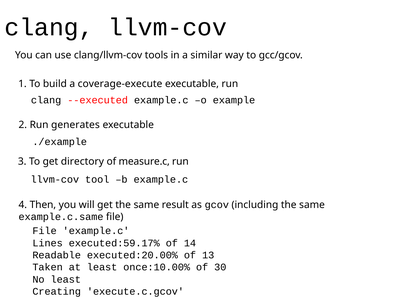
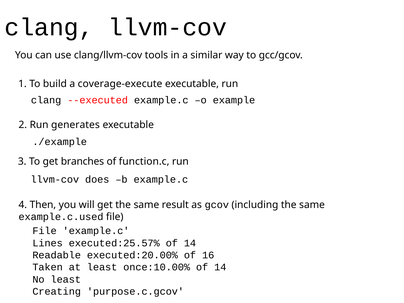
directory: directory -> branches
measure.c: measure.c -> function.c
tool: tool -> does
example.c.same: example.c.same -> example.c.used
executed:59.17%: executed:59.17% -> executed:25.57%
13: 13 -> 16
once:10.00% of 30: 30 -> 14
execute.c.gcov: execute.c.gcov -> purpose.c.gcov
